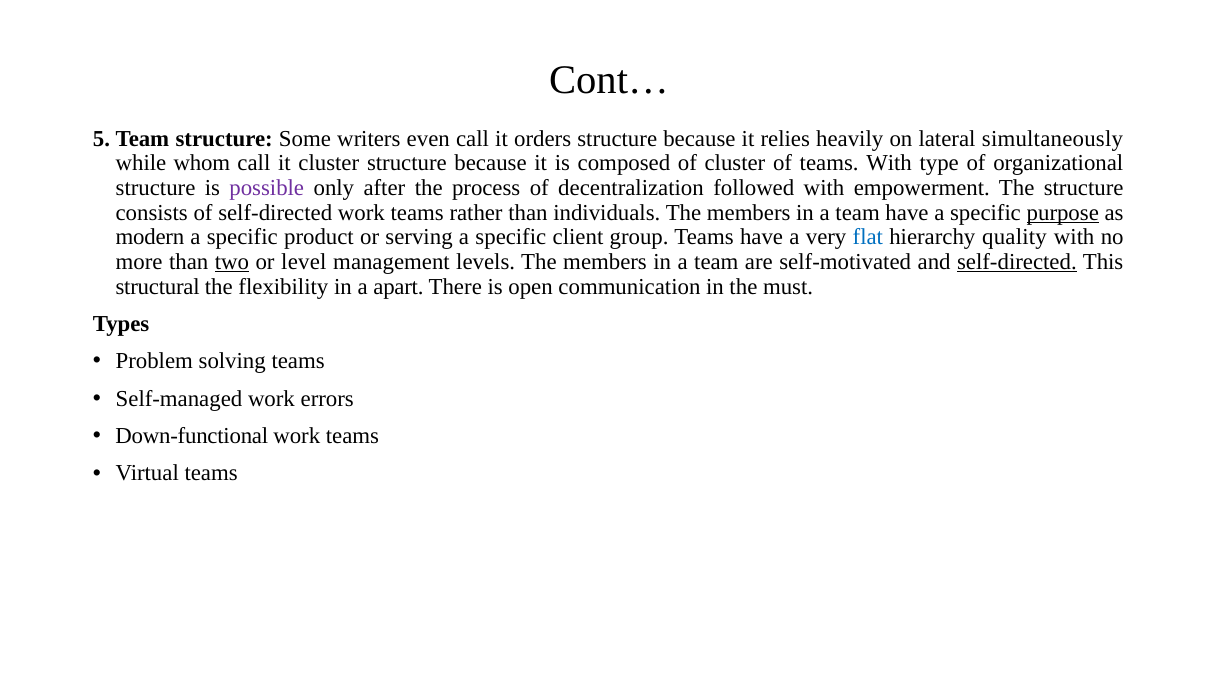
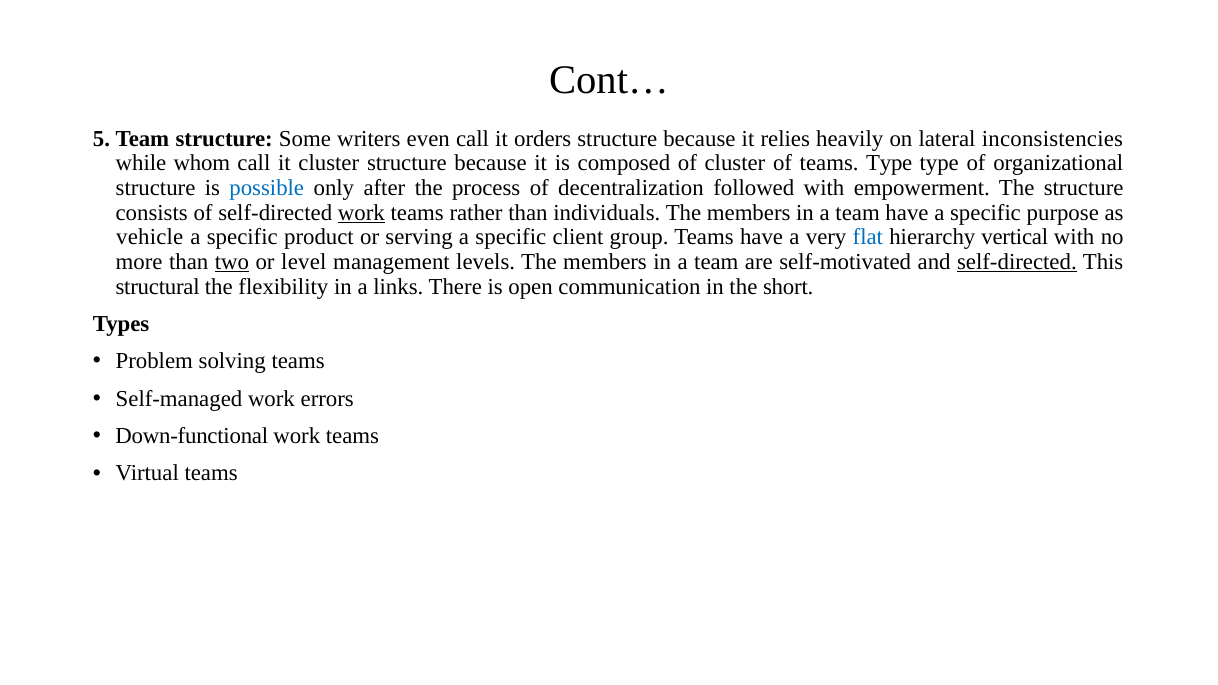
simultaneously: simultaneously -> inconsistencies
teams With: With -> Type
possible colour: purple -> blue
work at (361, 213) underline: none -> present
purpose underline: present -> none
modern: modern -> vehicle
quality: quality -> vertical
apart: apart -> links
must: must -> short
